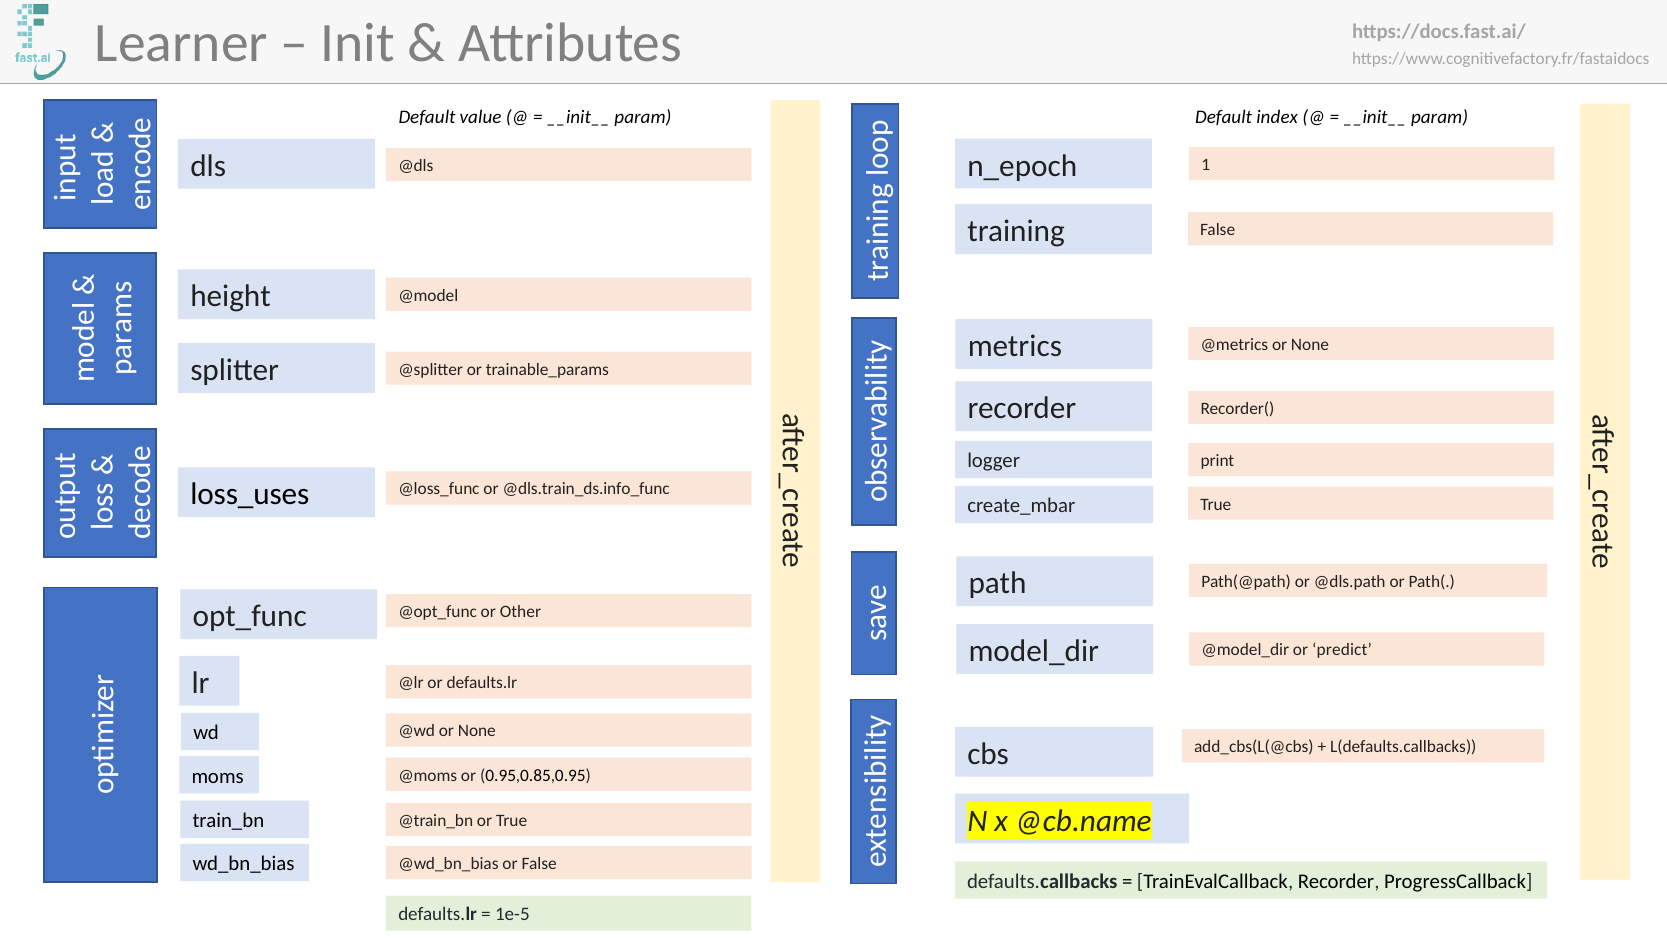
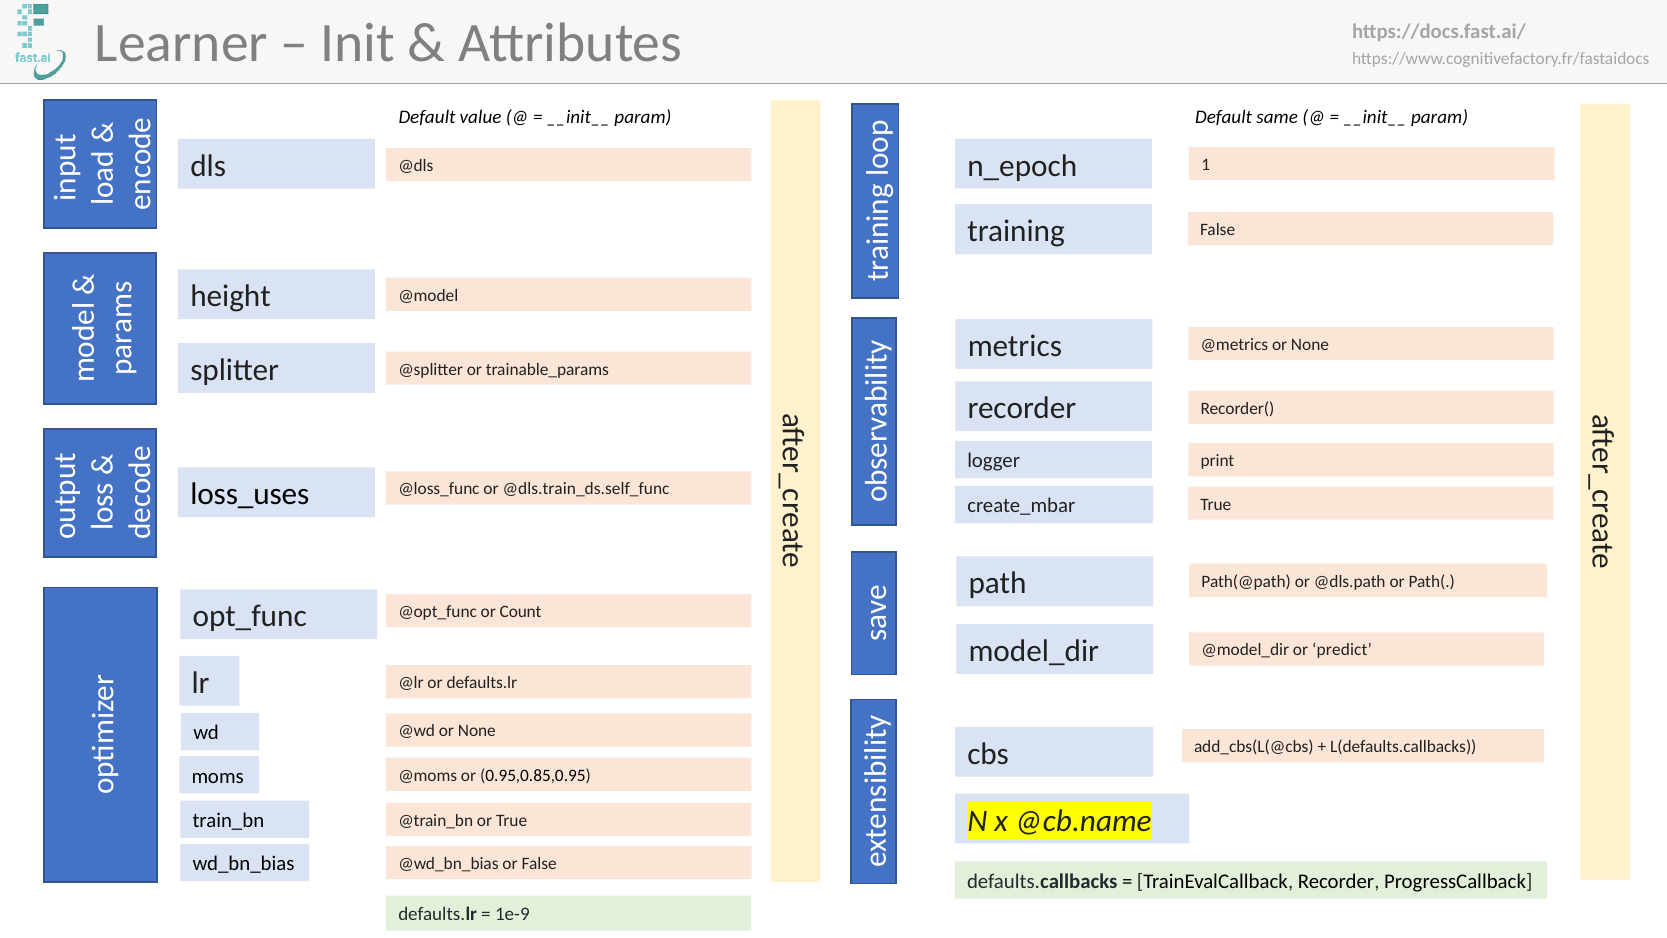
index: index -> same
@dls.train_ds.info_func: @dls.train_ds.info_func -> @dls.train_ds.self_func
Other: Other -> Count
1e-5: 1e-5 -> 1e-9
